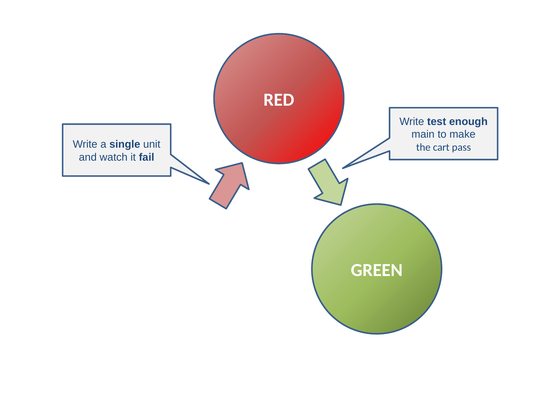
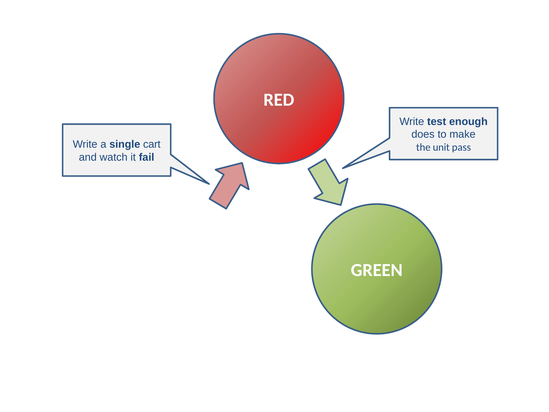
main: main -> does
unit: unit -> cart
cart: cart -> unit
